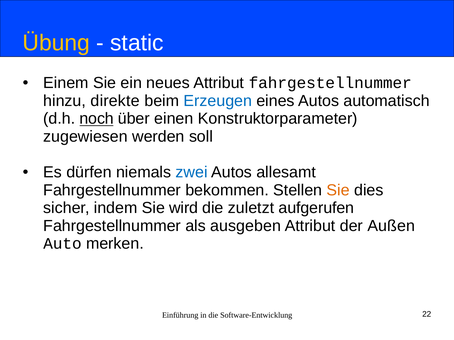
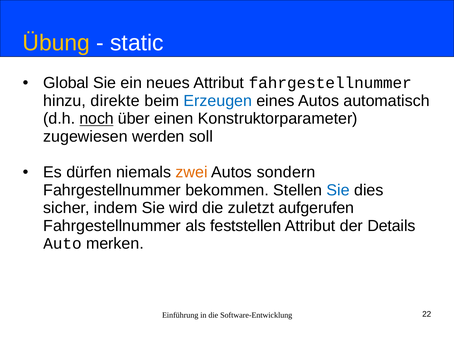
Einem: Einem -> Global
zwei colour: blue -> orange
allesamt: allesamt -> sondern
Sie at (338, 190) colour: orange -> blue
ausgeben: ausgeben -> feststellen
Außen: Außen -> Details
